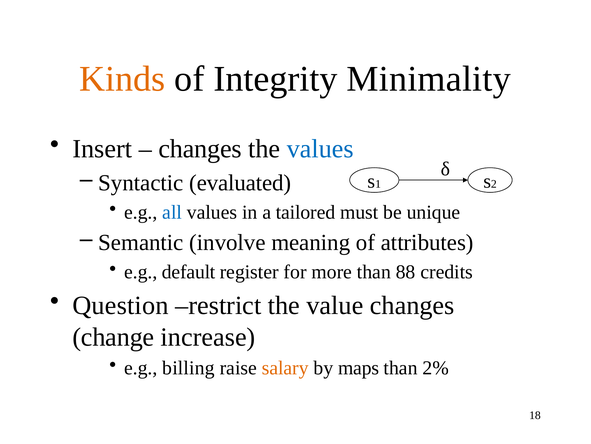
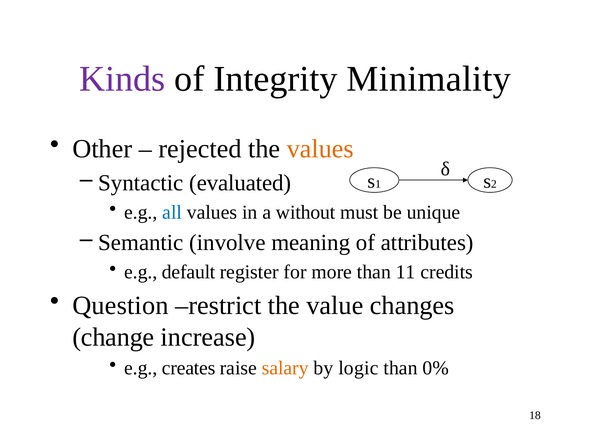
Kinds colour: orange -> purple
Insert: Insert -> Other
changes at (200, 149): changes -> rejected
values at (320, 149) colour: blue -> orange
tailored: tailored -> without
88: 88 -> 11
billing: billing -> creates
maps: maps -> logic
2%: 2% -> 0%
